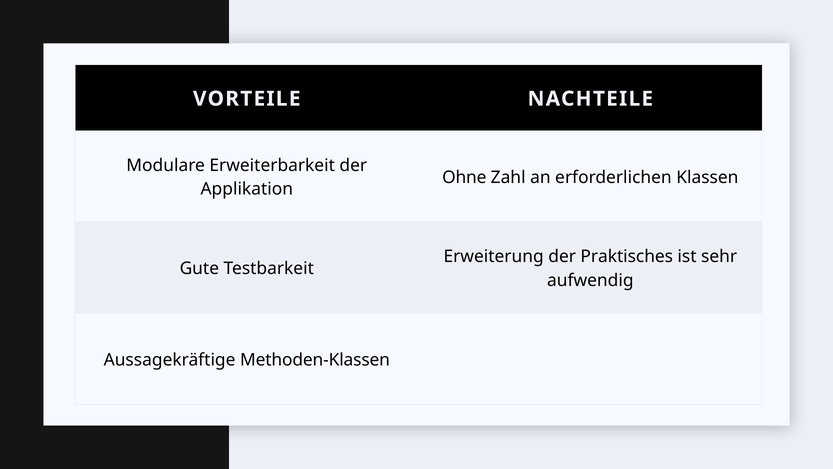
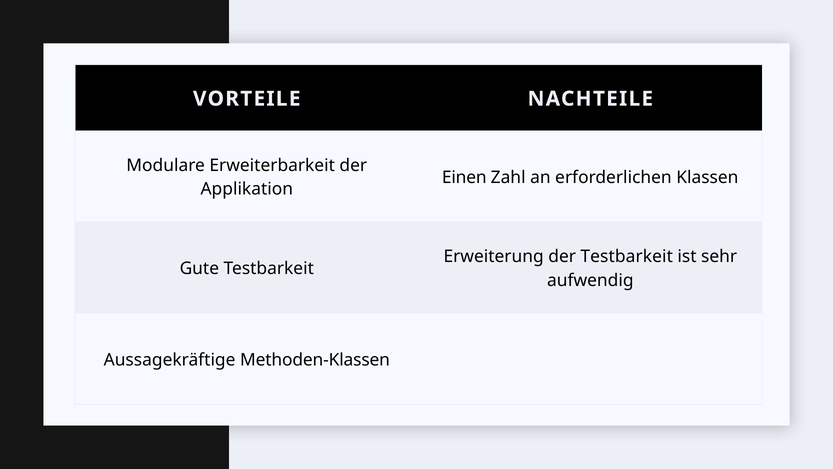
Ohne: Ohne -> Einen
der Praktisches: Praktisches -> Testbarkeit
